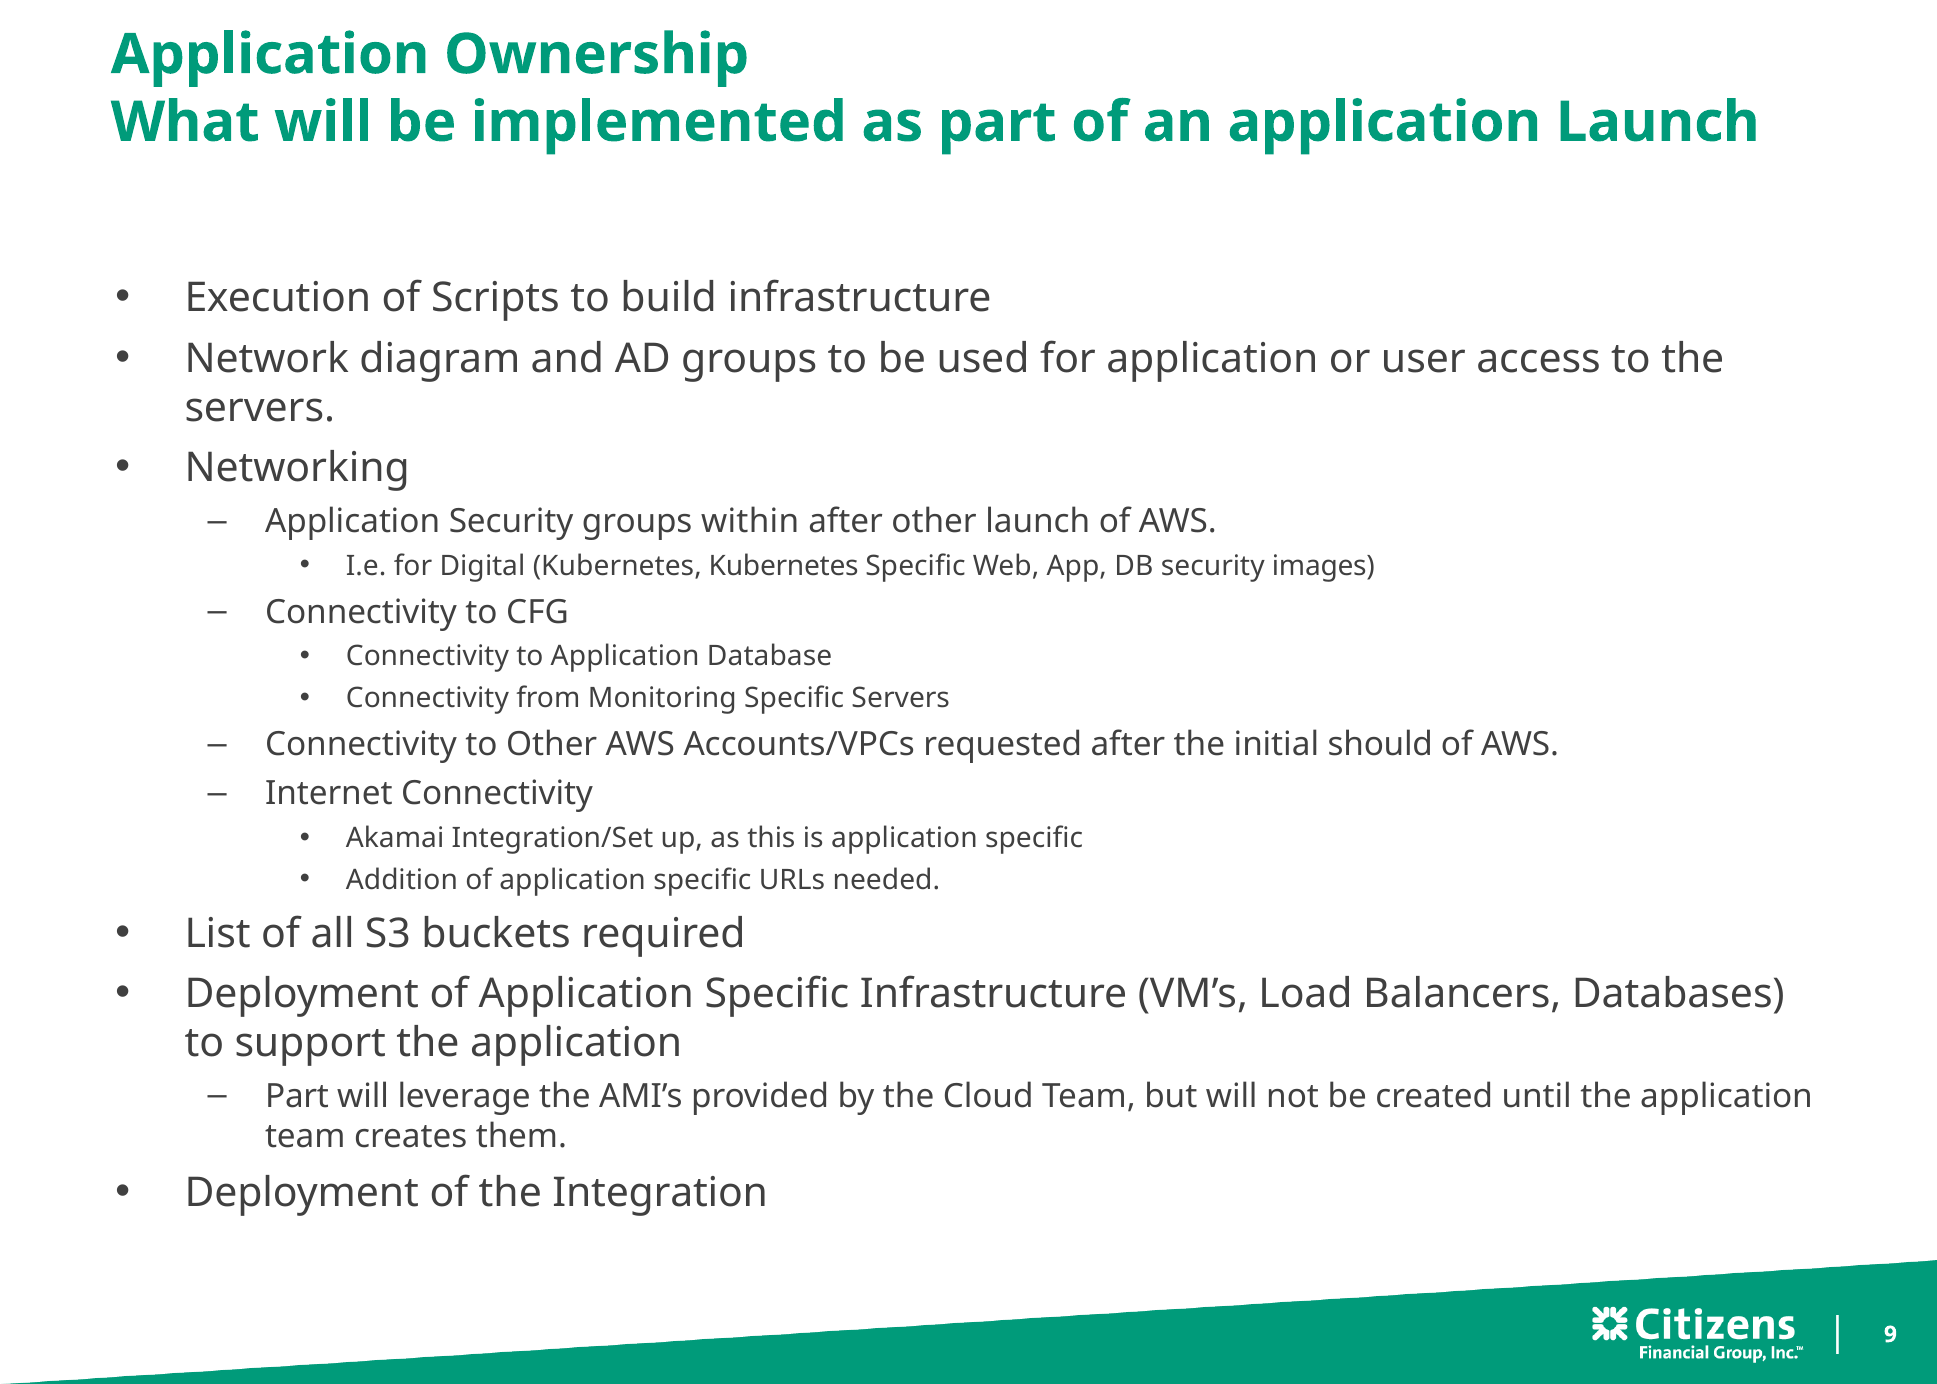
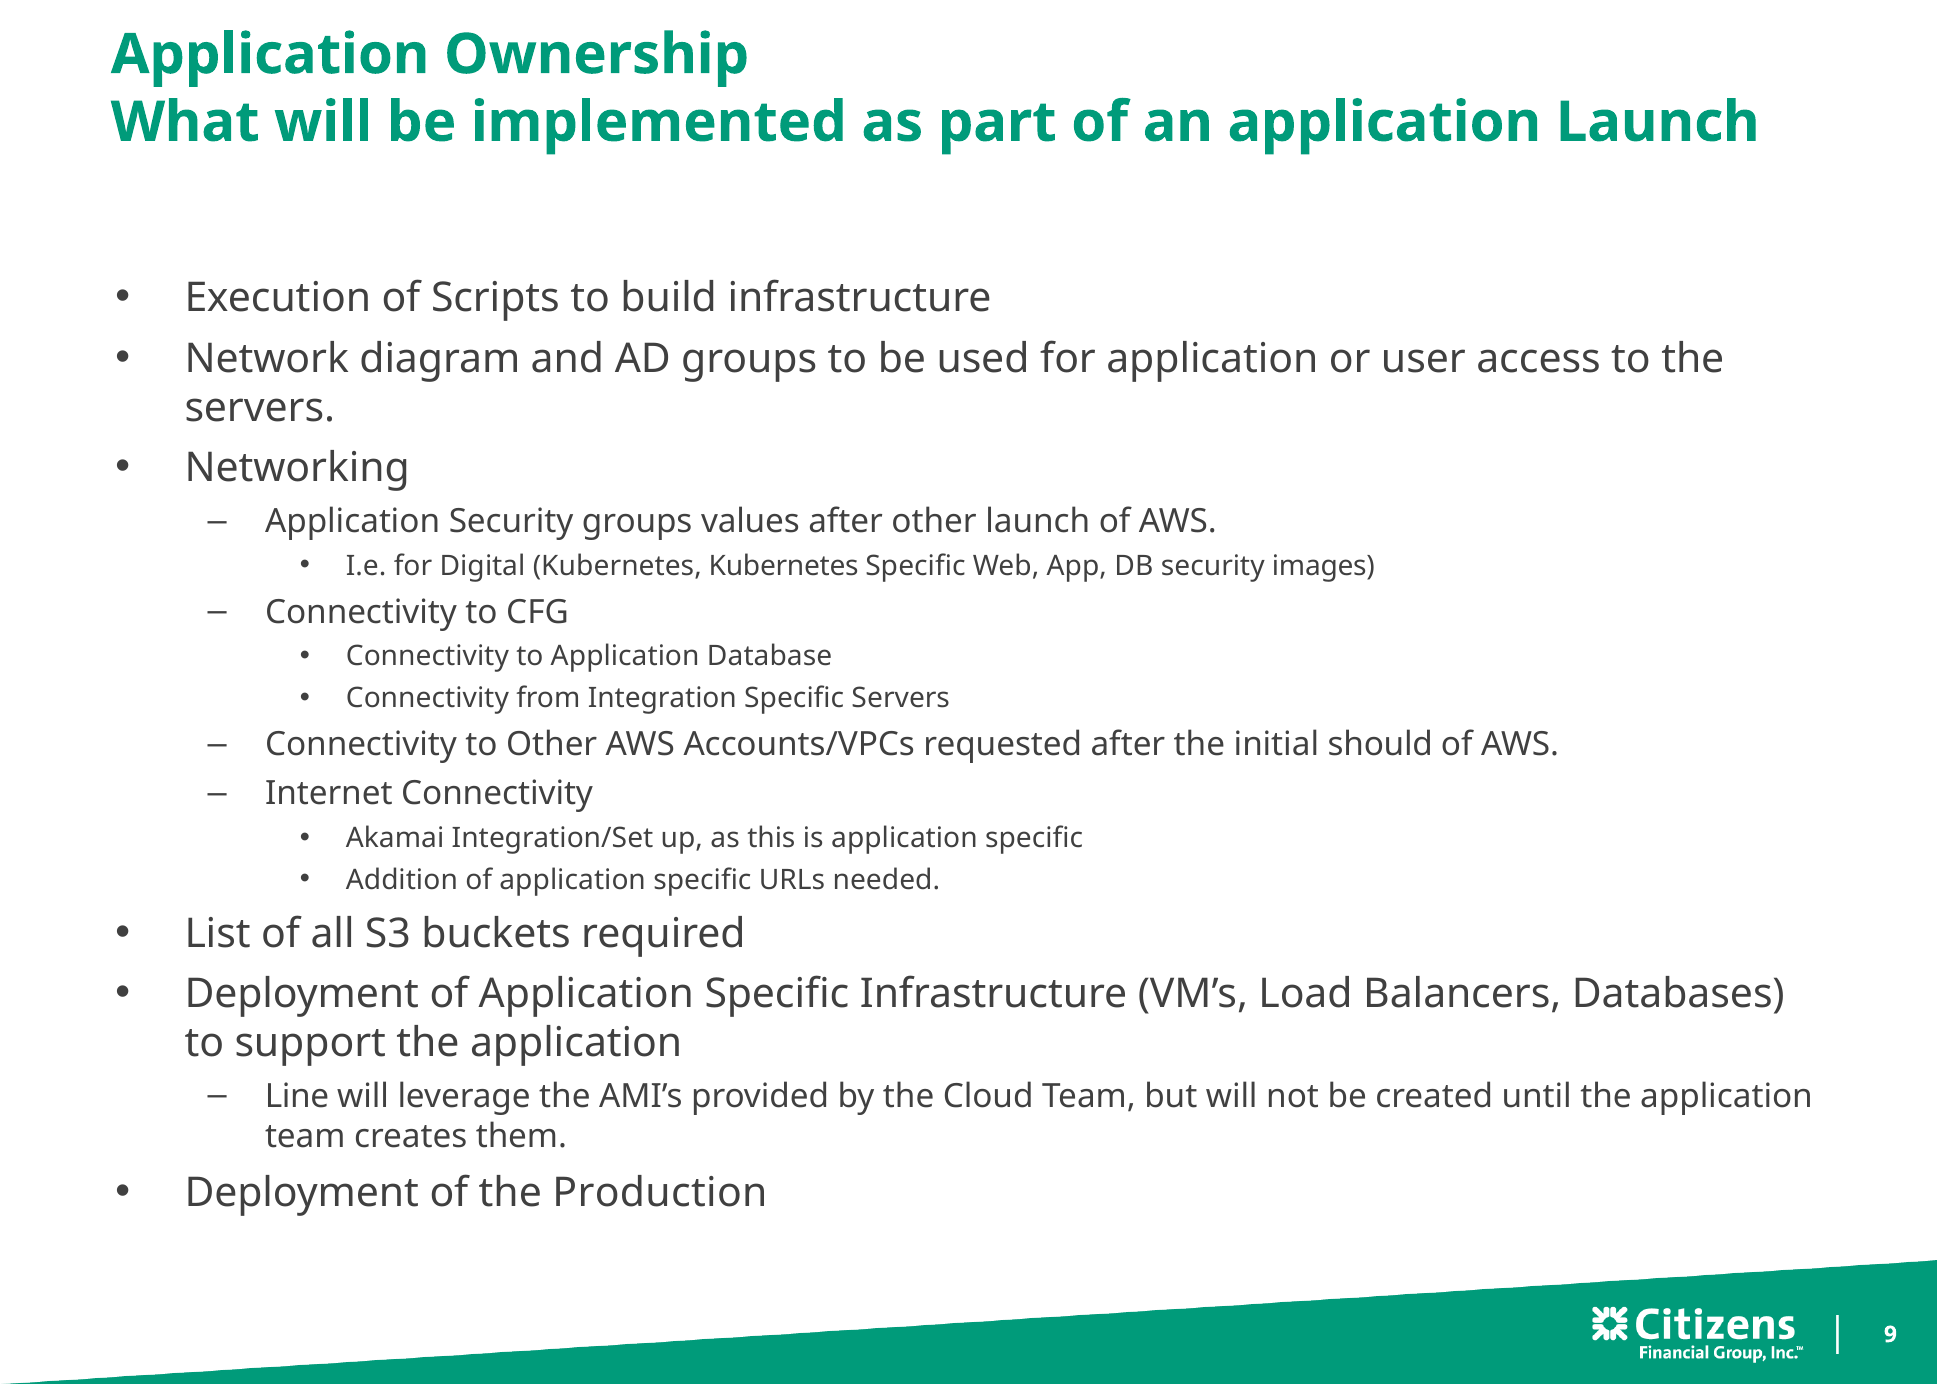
within: within -> values
Monitoring: Monitoring -> Integration
Part at (297, 1096): Part -> Line
Integration: Integration -> Production
